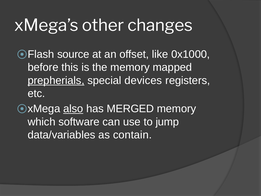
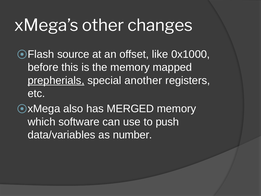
devices: devices -> another
also underline: present -> none
jump: jump -> push
contain: contain -> number
